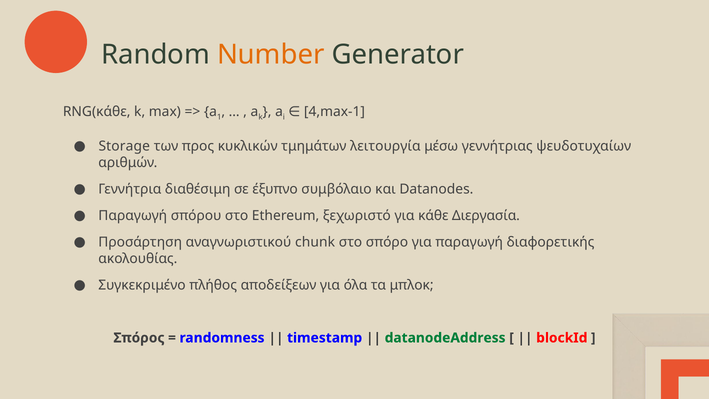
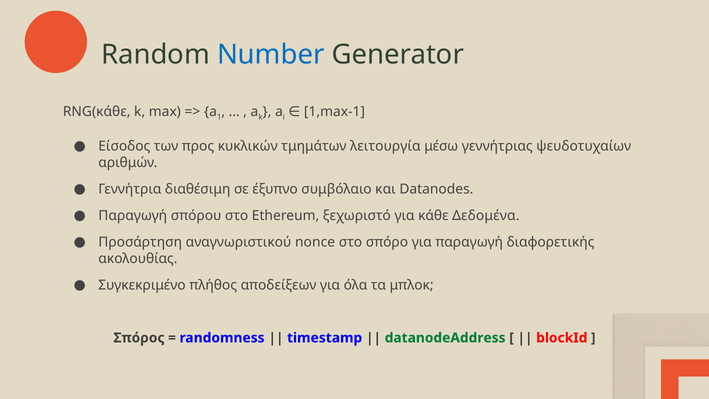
Number colour: orange -> blue
4,max-1: 4,max-1 -> 1,max-1
Storage: Storage -> Είσοδος
Διεργασία: Διεργασία -> Δεδομένα
chunk: chunk -> nonce
